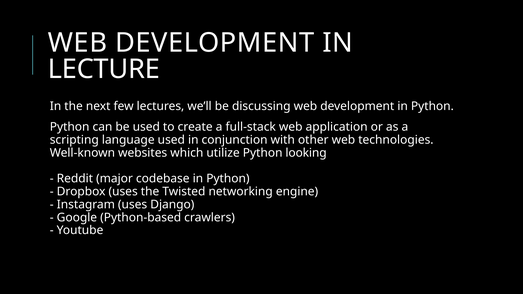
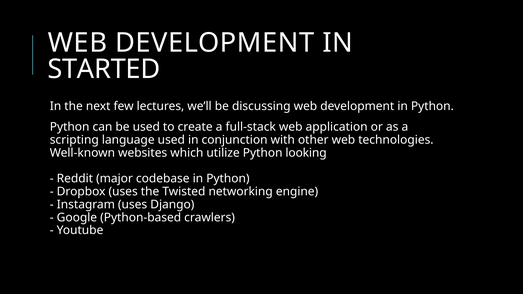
LECTURE: LECTURE -> STARTED
